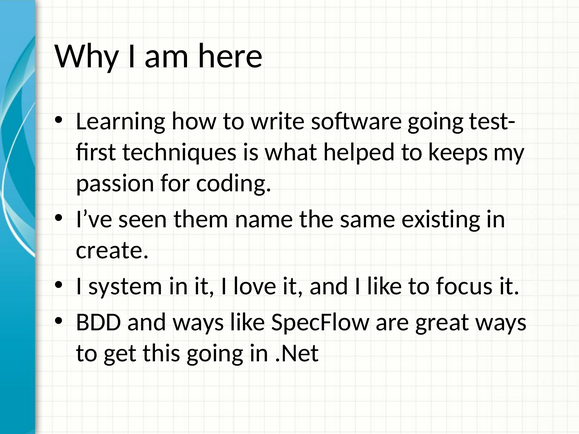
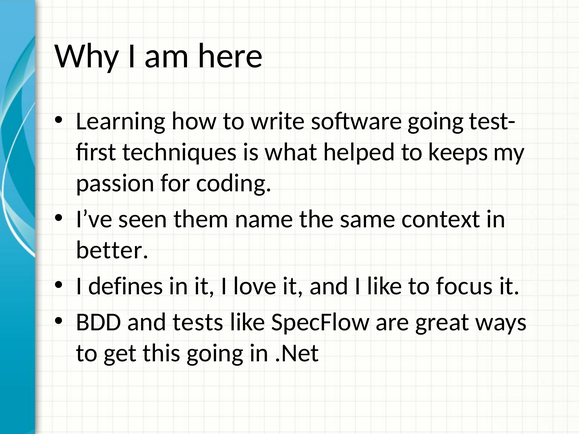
existing: existing -> context
create: create -> better
system: system -> defines
and ways: ways -> tests
